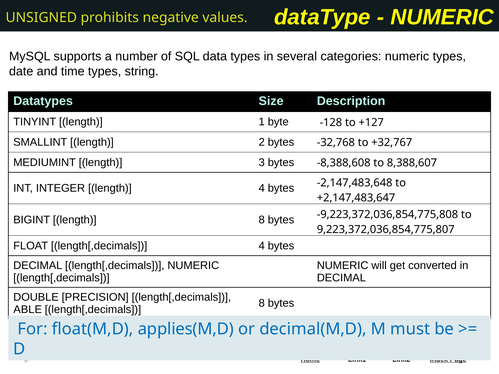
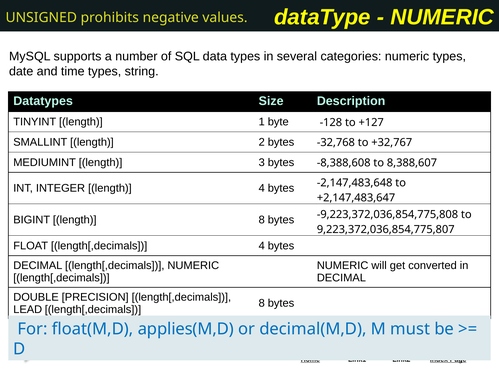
ABLE: ABLE -> LEAD
